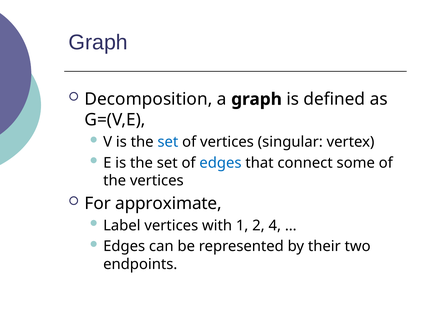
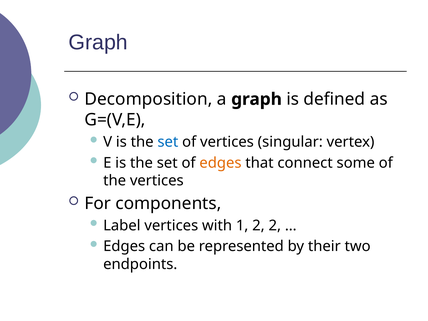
edges at (220, 163) colour: blue -> orange
approximate: approximate -> components
2 4: 4 -> 2
